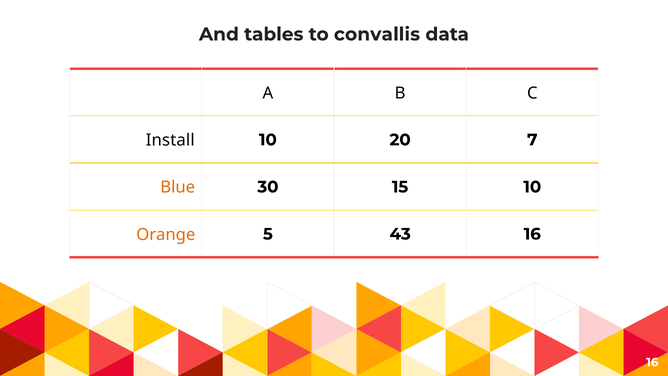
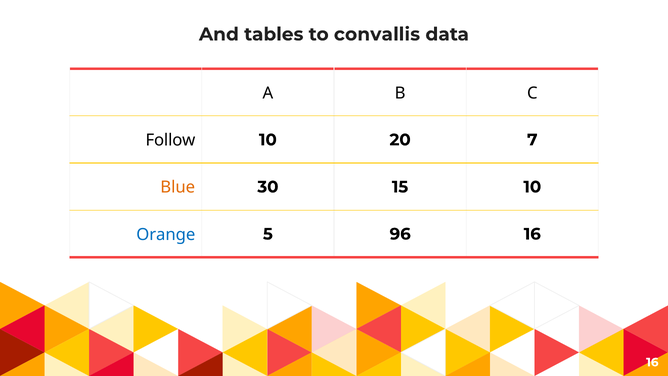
Install: Install -> Follow
Orange colour: orange -> blue
43: 43 -> 96
